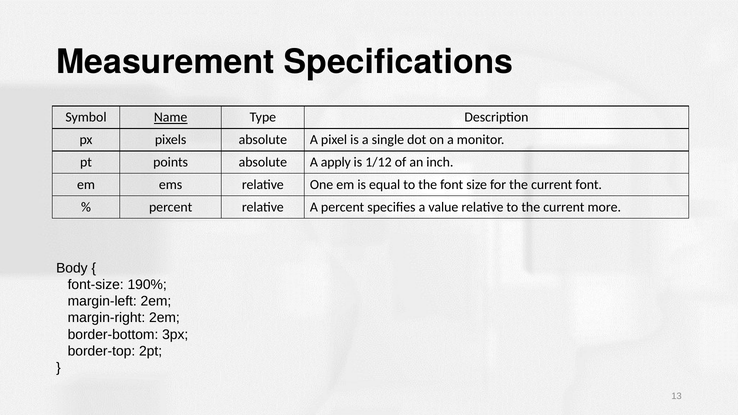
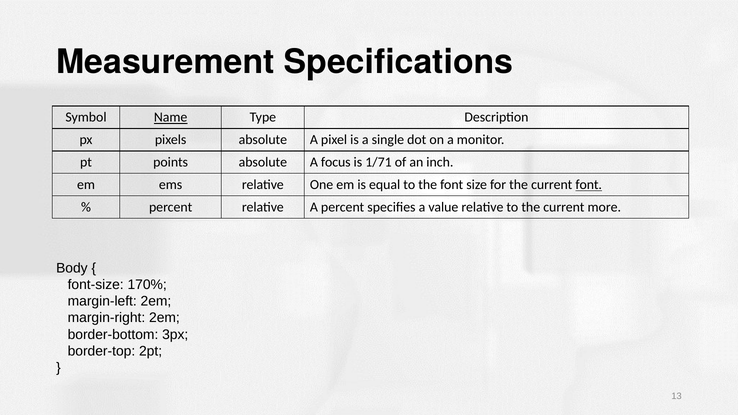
apply: apply -> focus
1/12: 1/12 -> 1/71
font at (589, 185) underline: none -> present
190%: 190% -> 170%
